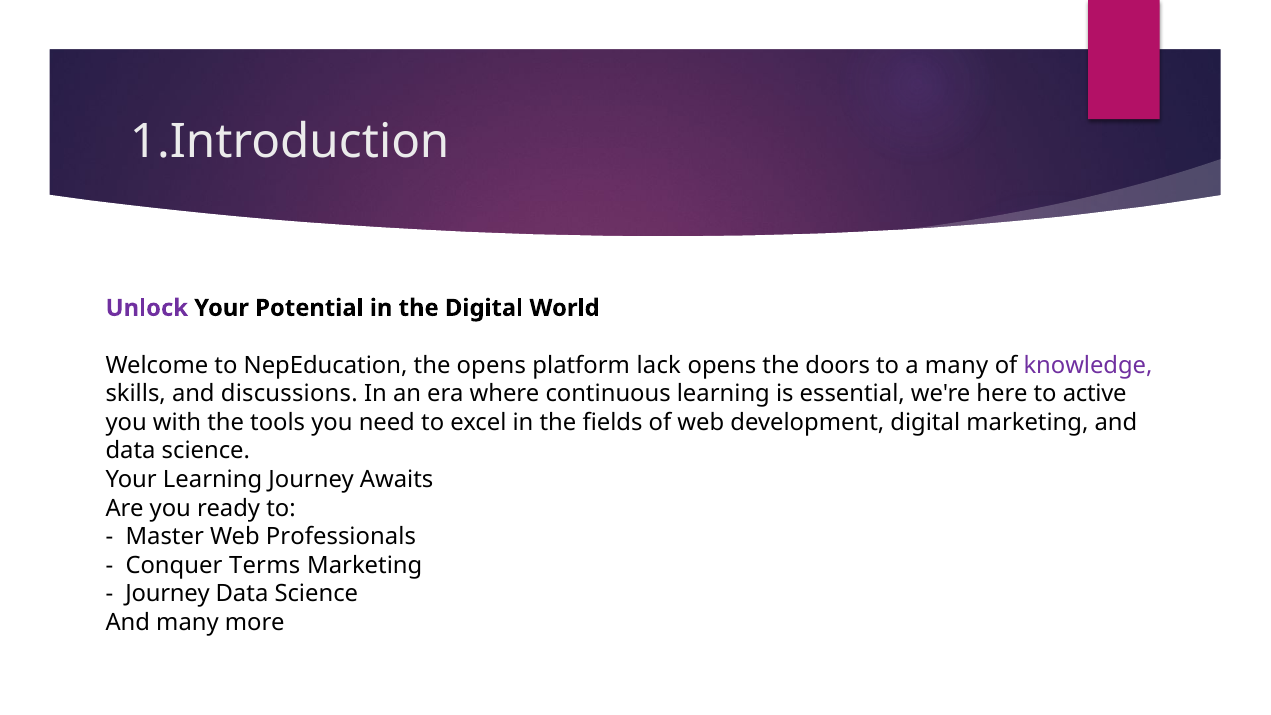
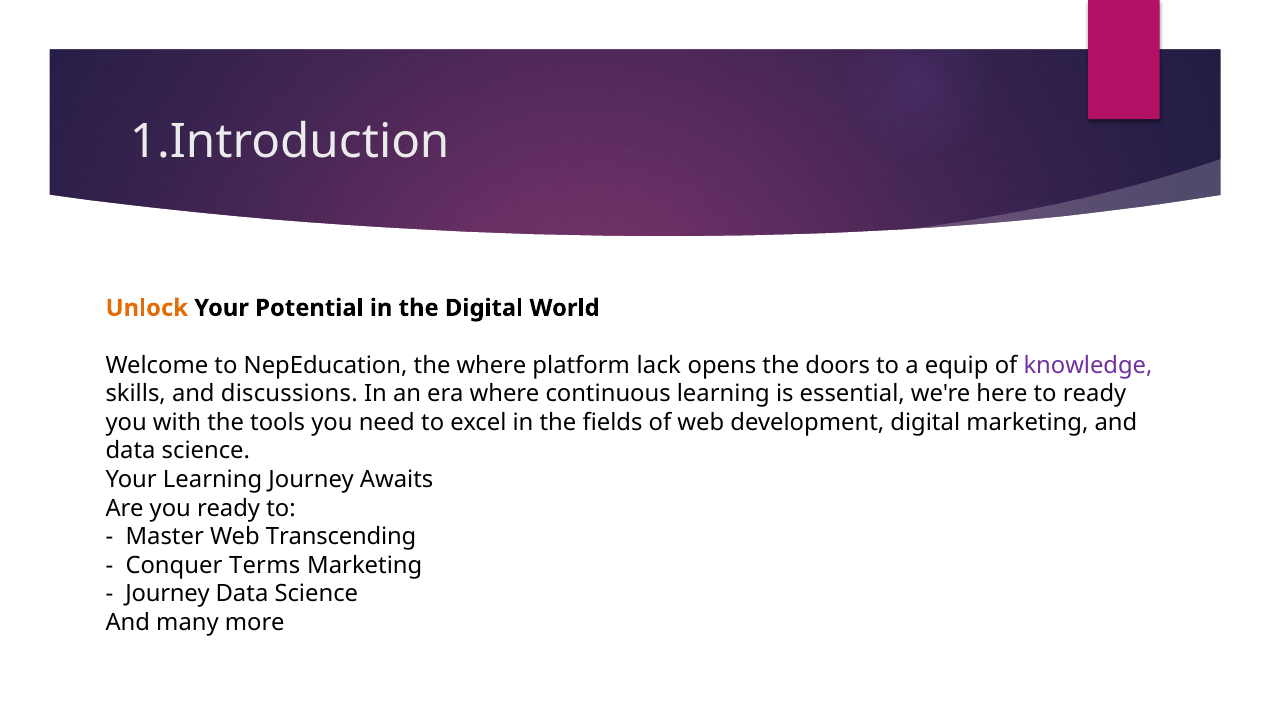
Unlock colour: purple -> orange
the opens: opens -> where
a many: many -> equip
to active: active -> ready
Professionals: Professionals -> Transcending
